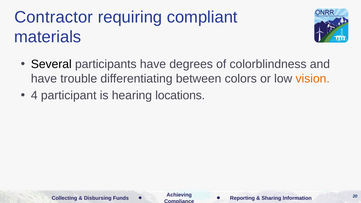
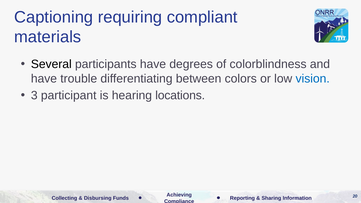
Contractor: Contractor -> Captioning
vision colour: orange -> blue
4: 4 -> 3
